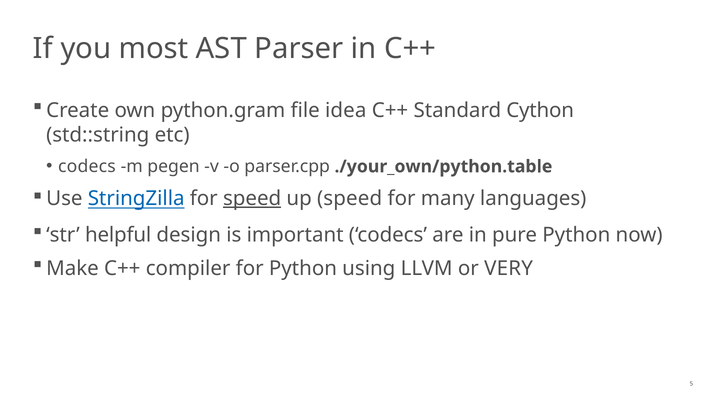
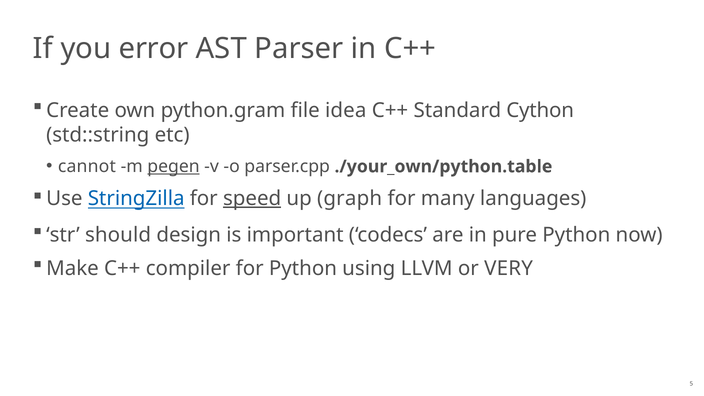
most: most -> error
codecs at (87, 167): codecs -> cannot
pegen underline: none -> present
up speed: speed -> graph
helpful: helpful -> should
